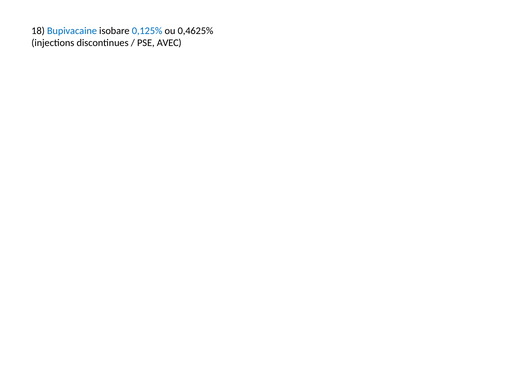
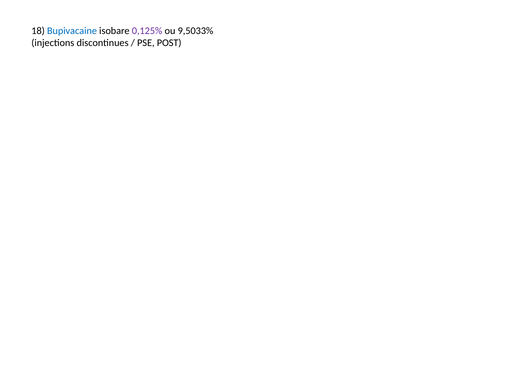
0,125% colour: blue -> purple
0,4625%: 0,4625% -> 9,5033%
AVEC: AVEC -> POST
